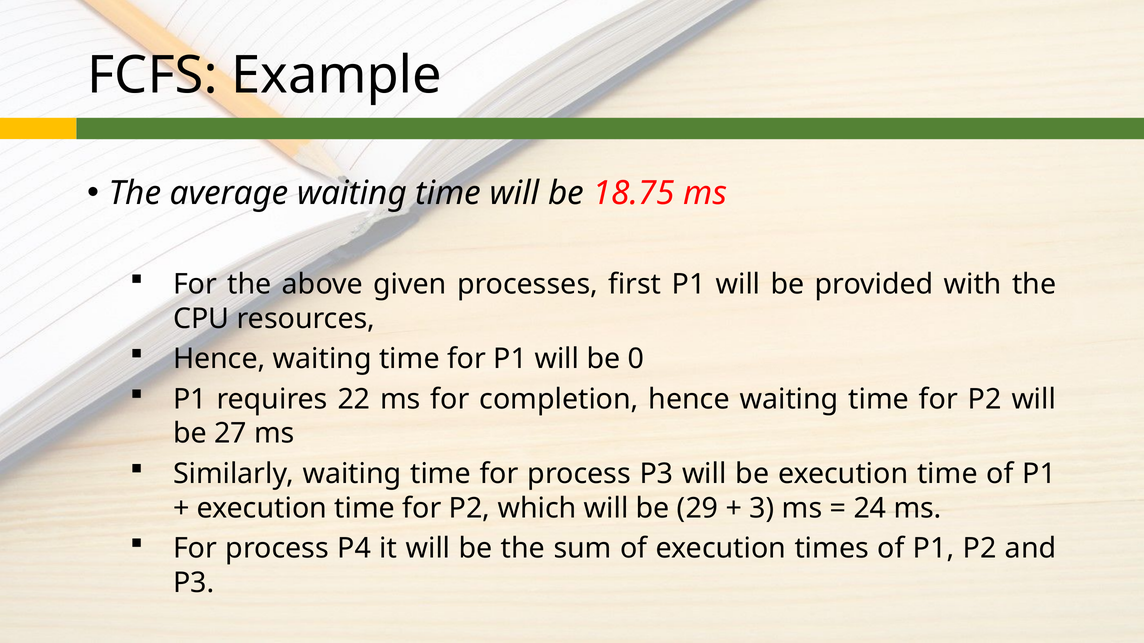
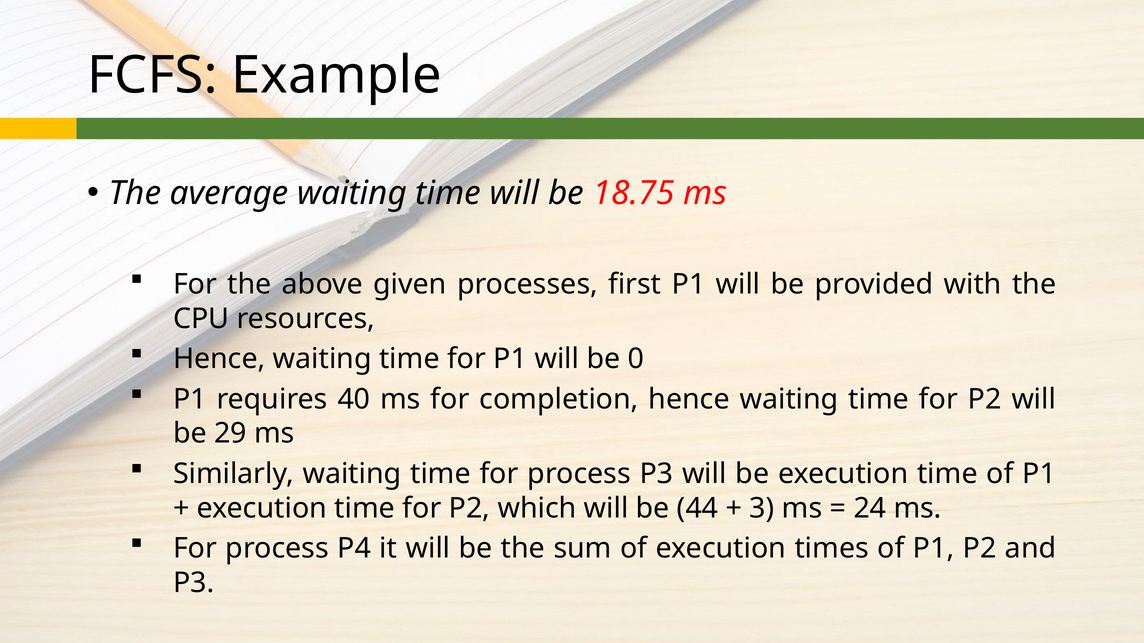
22: 22 -> 40
27: 27 -> 29
29: 29 -> 44
